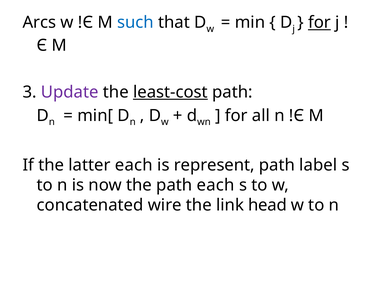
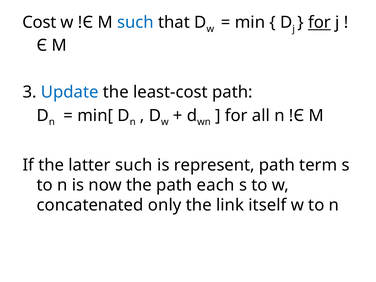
Arcs: Arcs -> Cost
Update colour: purple -> blue
least-cost underline: present -> none
latter each: each -> such
label: label -> term
wire: wire -> only
head: head -> itself
